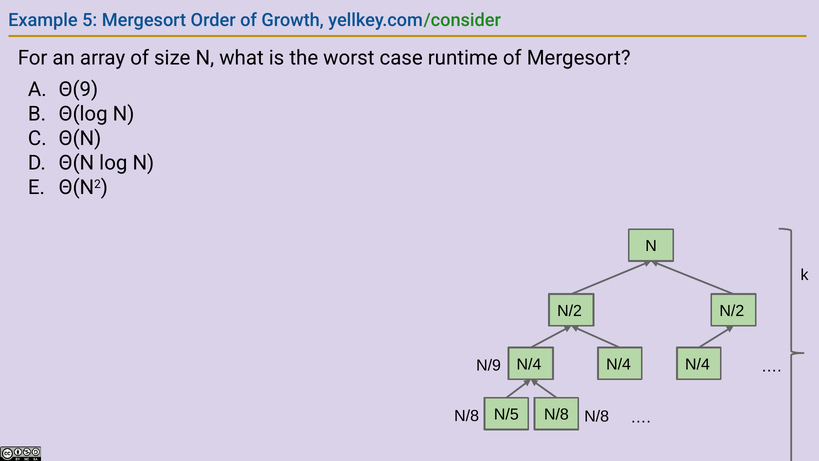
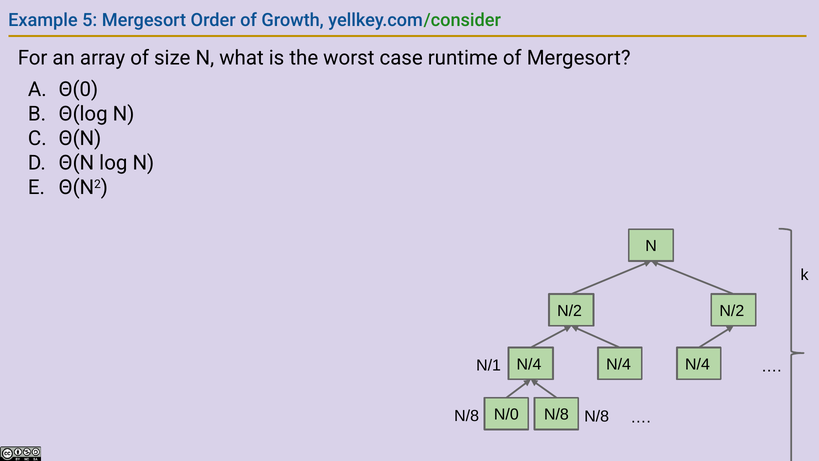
Θ(9: Θ(9 -> Θ(0
N/9: N/9 -> N/1
N/5: N/5 -> N/0
